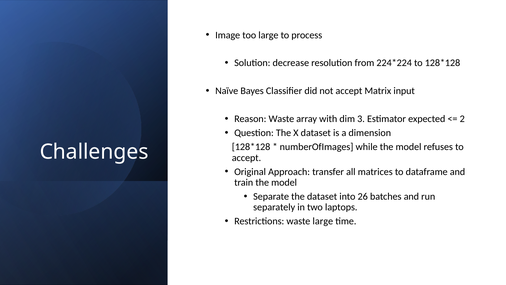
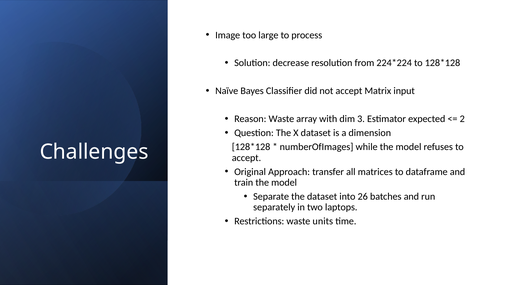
waste large: large -> units
